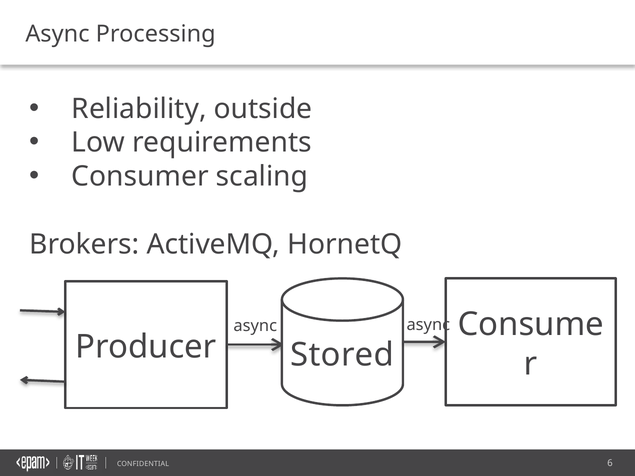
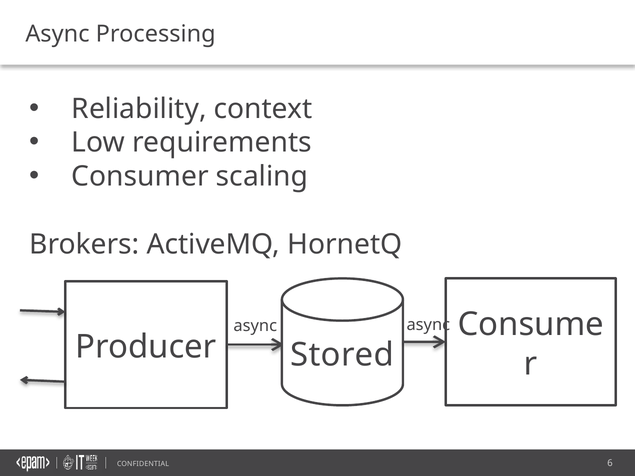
outside: outside -> context
